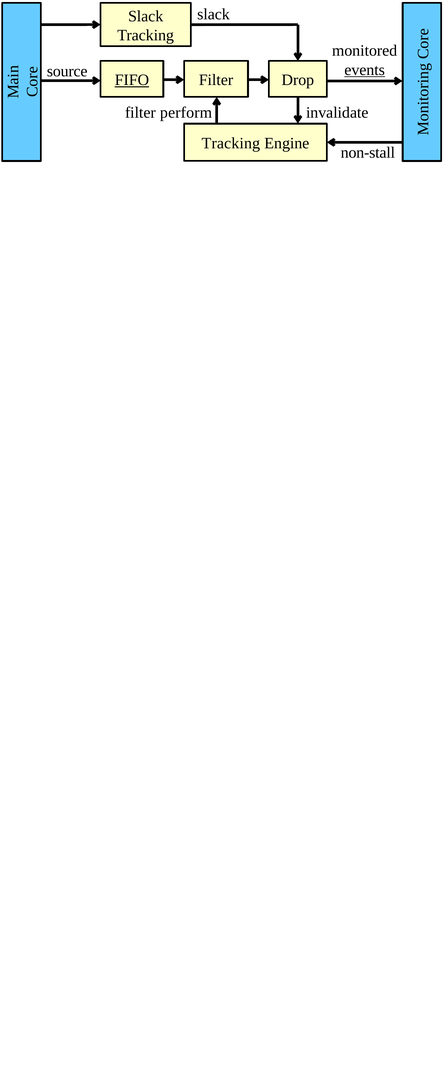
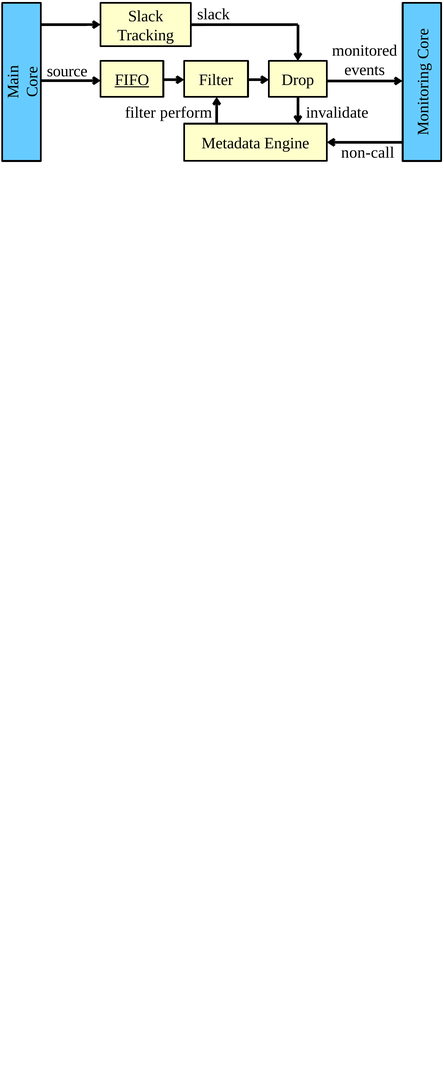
events underline: present -> none
Tracking at (231, 143): Tracking -> Metadata
non-stall: non-stall -> non-call
